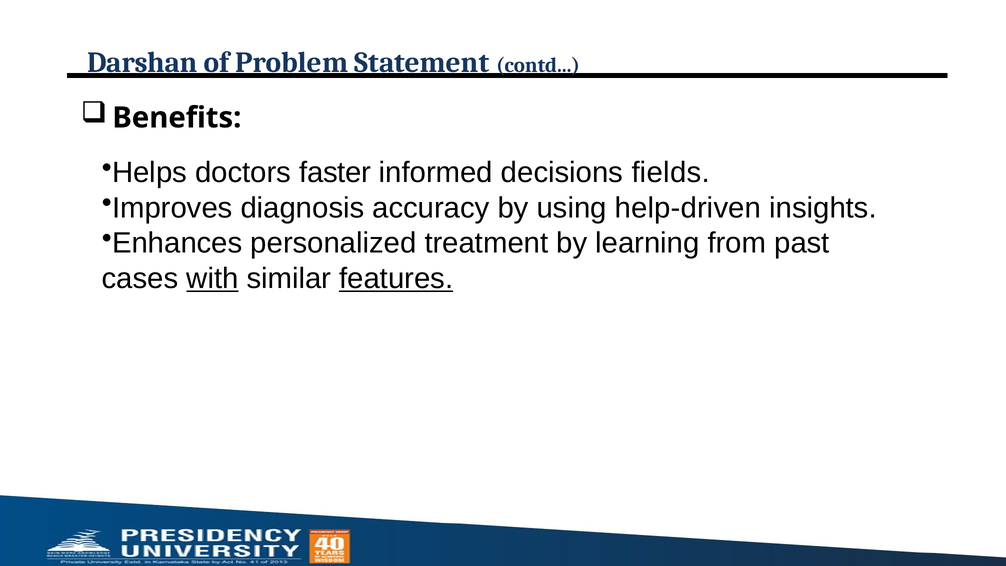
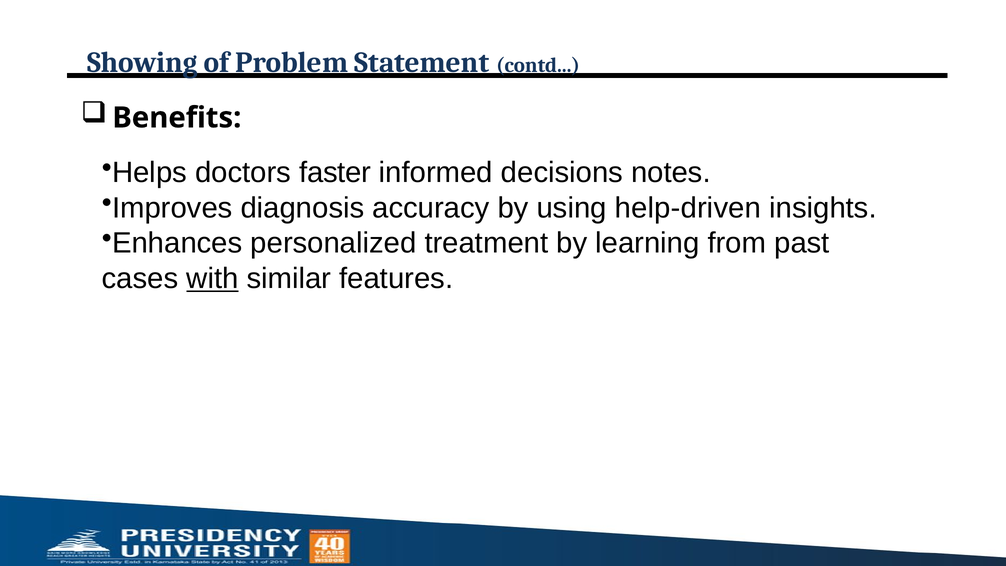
Darshan: Darshan -> Showing
fields: fields -> notes
features underline: present -> none
